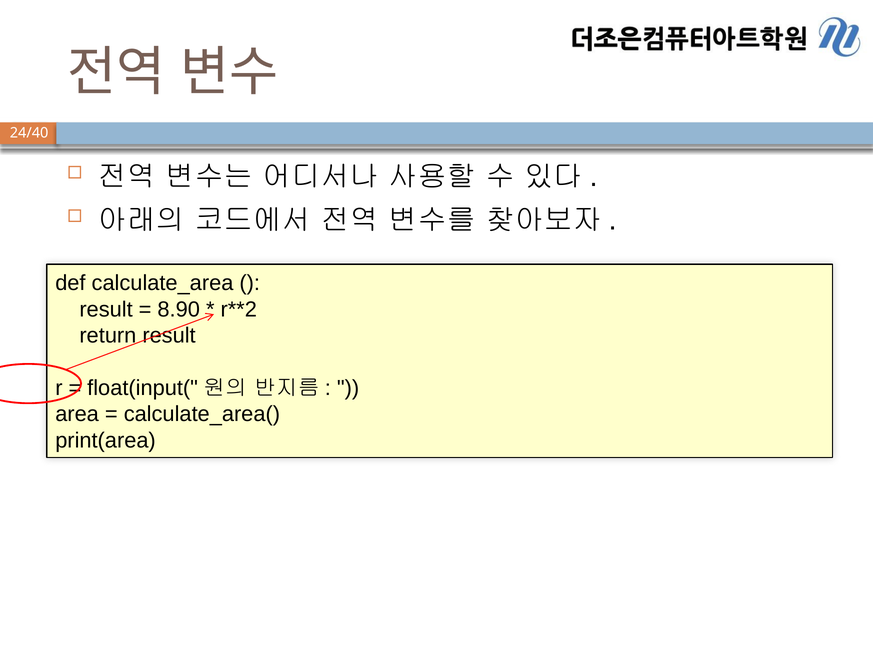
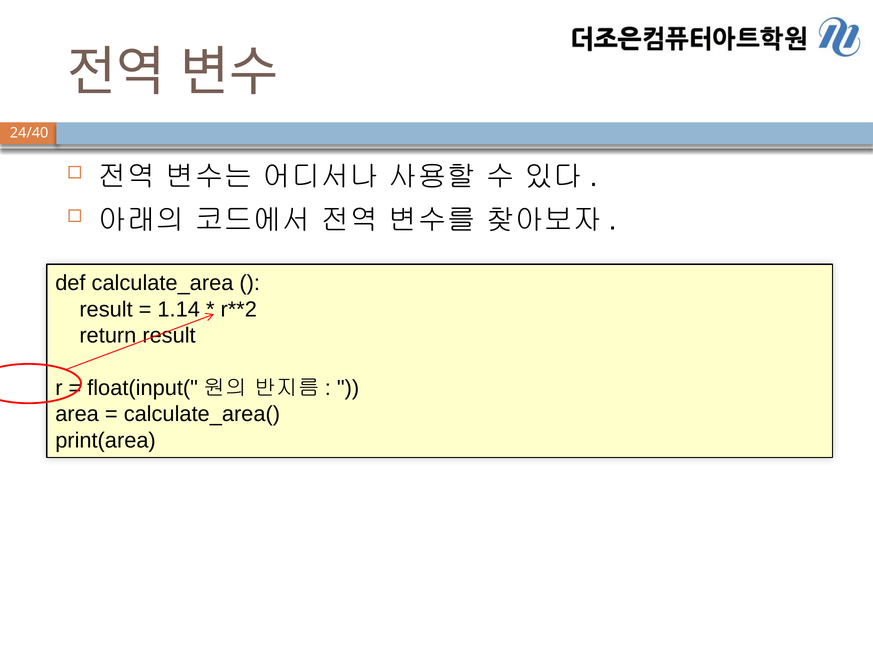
8.90: 8.90 -> 1.14
